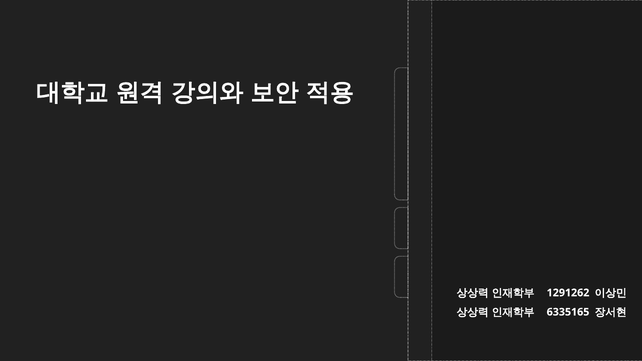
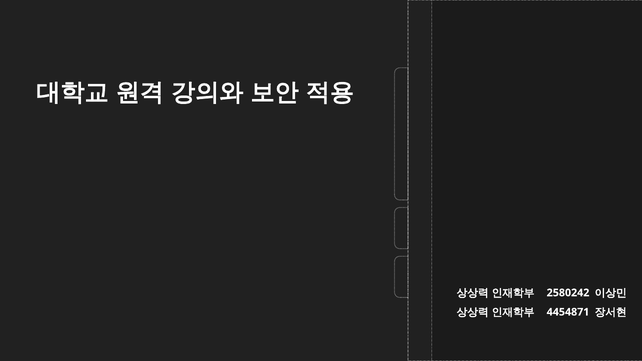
1291262: 1291262 -> 2580242
6335165: 6335165 -> 4454871
